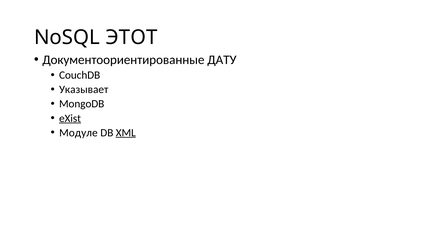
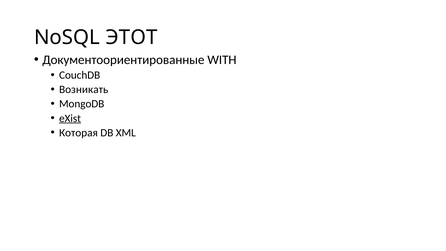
ДАТУ: ДАТУ -> WITH
Указывает: Указывает -> Возникать
Модуле: Модуле -> Которая
XML underline: present -> none
